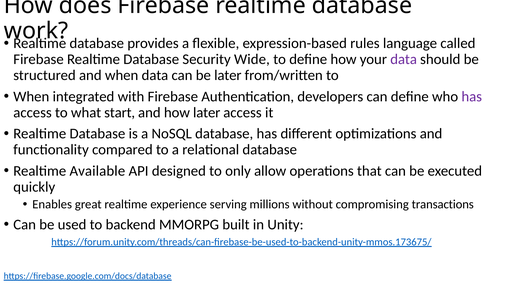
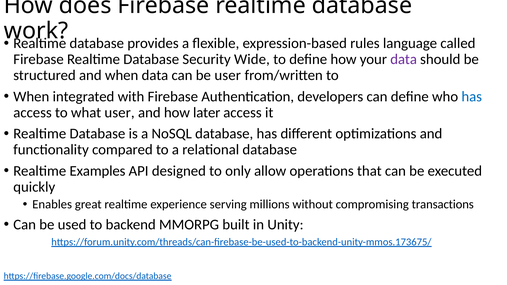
be later: later -> user
has at (472, 97) colour: purple -> blue
what start: start -> user
Available: Available -> Examples
